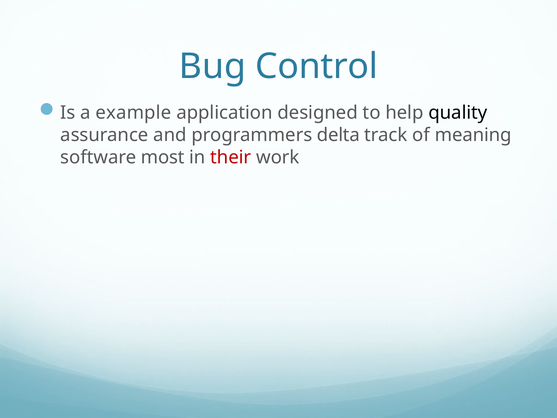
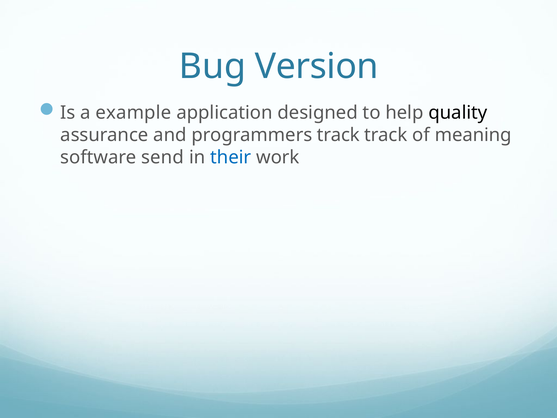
Control: Control -> Version
programmers delta: delta -> track
most: most -> send
their colour: red -> blue
